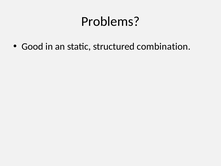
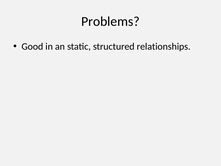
combination: combination -> relationships
